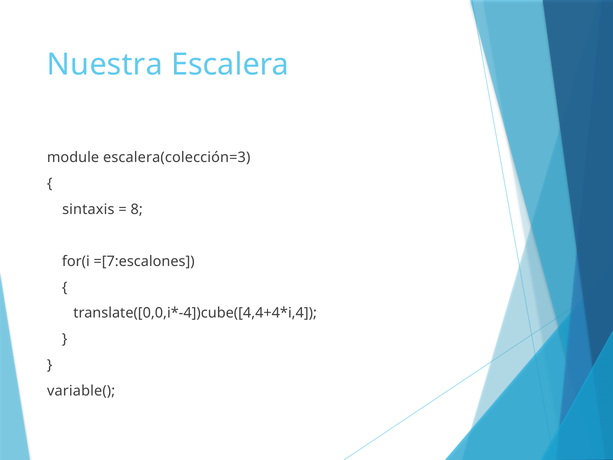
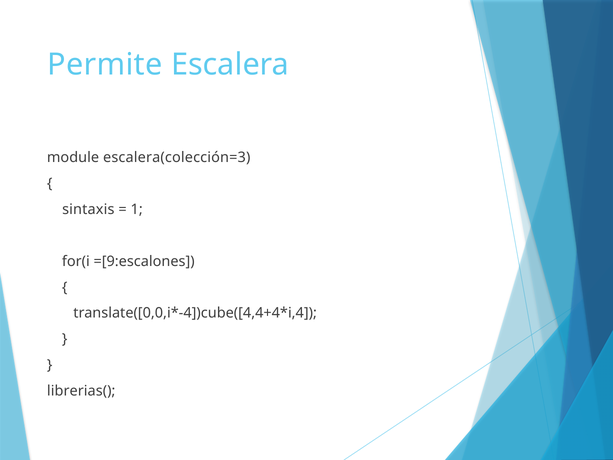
Nuestra: Nuestra -> Permite
8: 8 -> 1
=[7:escalones: =[7:escalones -> =[9:escalones
variable(: variable( -> librerias(
